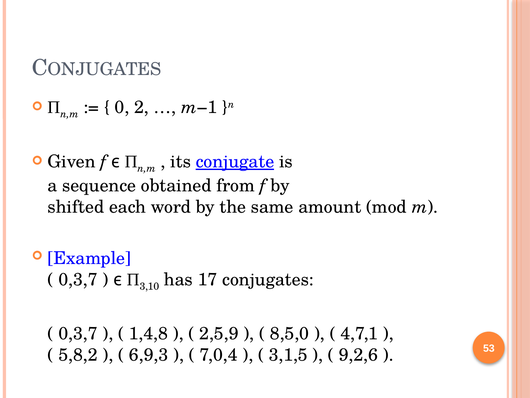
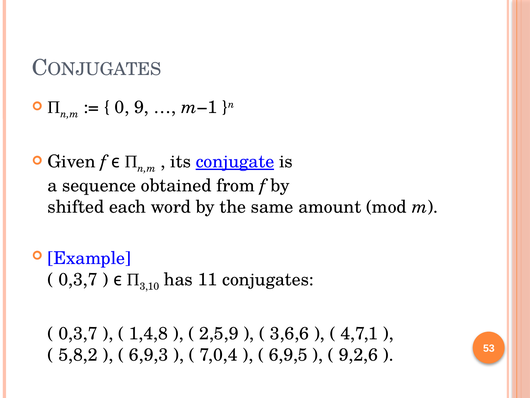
2: 2 -> 9
17: 17 -> 11
8,5,0: 8,5,0 -> 3,6,6
3,1,5: 3,1,5 -> 6,9,5
